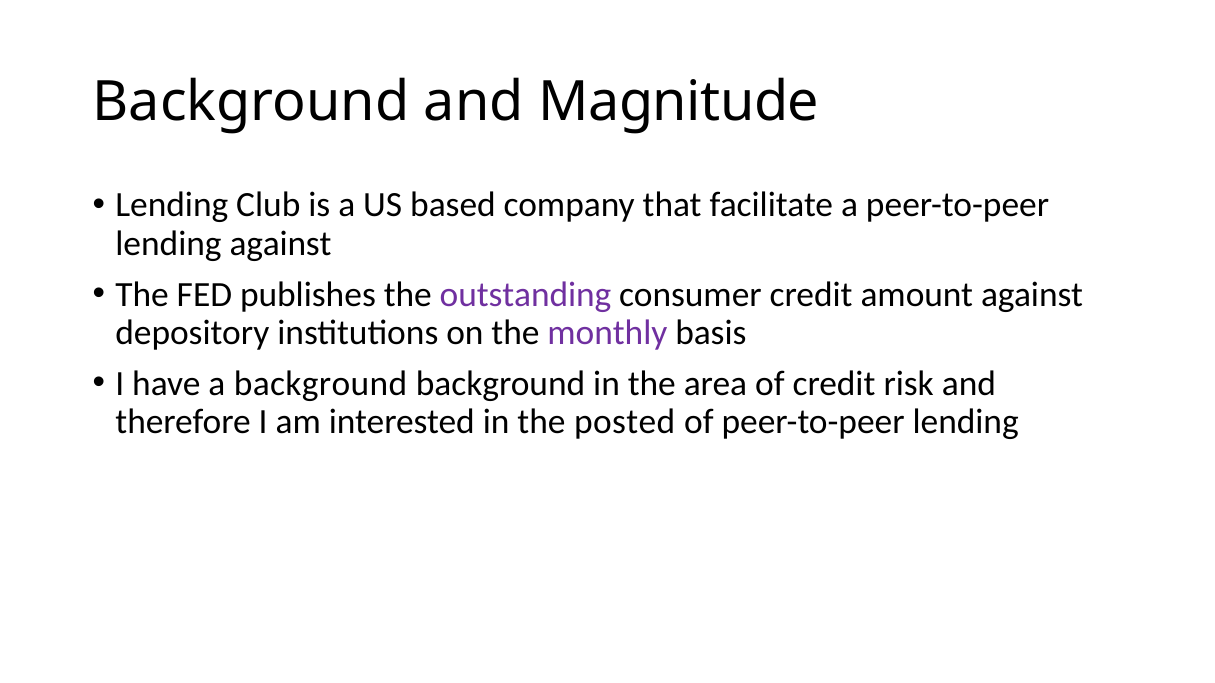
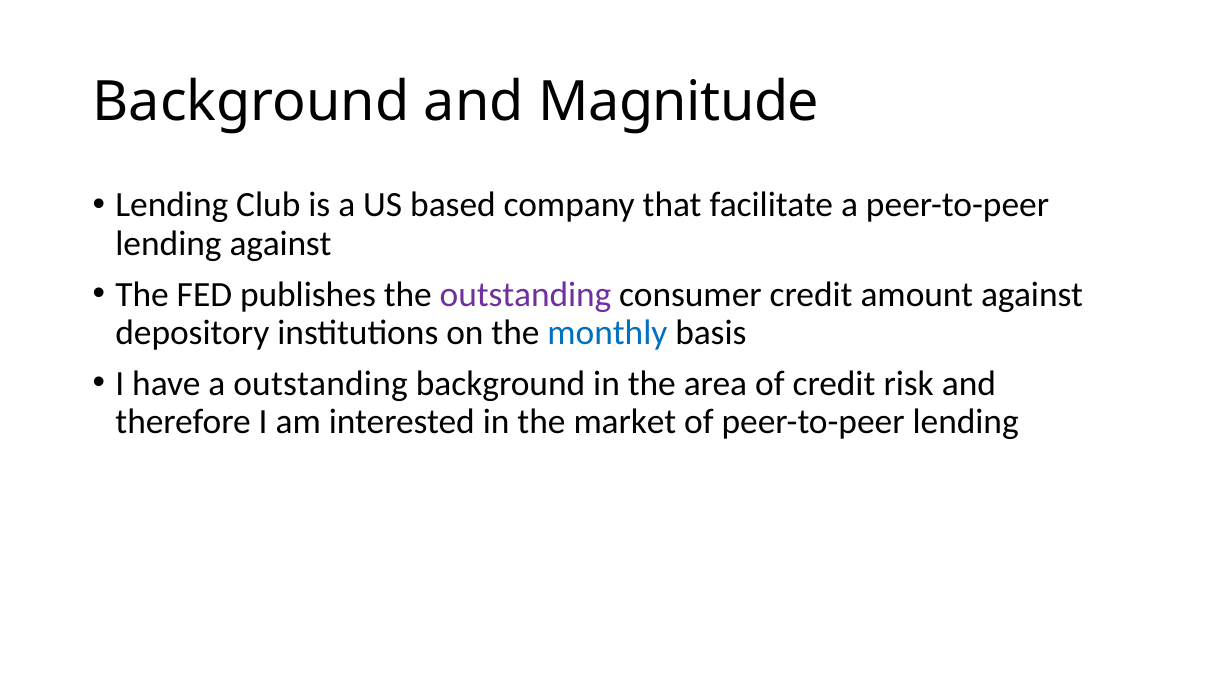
monthly colour: purple -> blue
a background: background -> outstanding
posted: posted -> market
